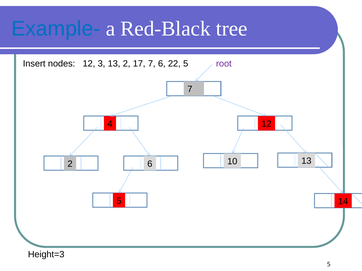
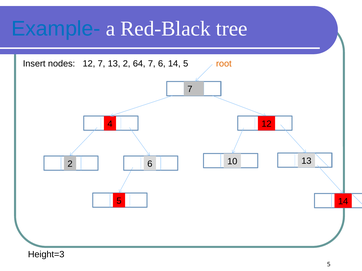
12 3: 3 -> 7
17: 17 -> 64
6 22: 22 -> 14
root colour: purple -> orange
